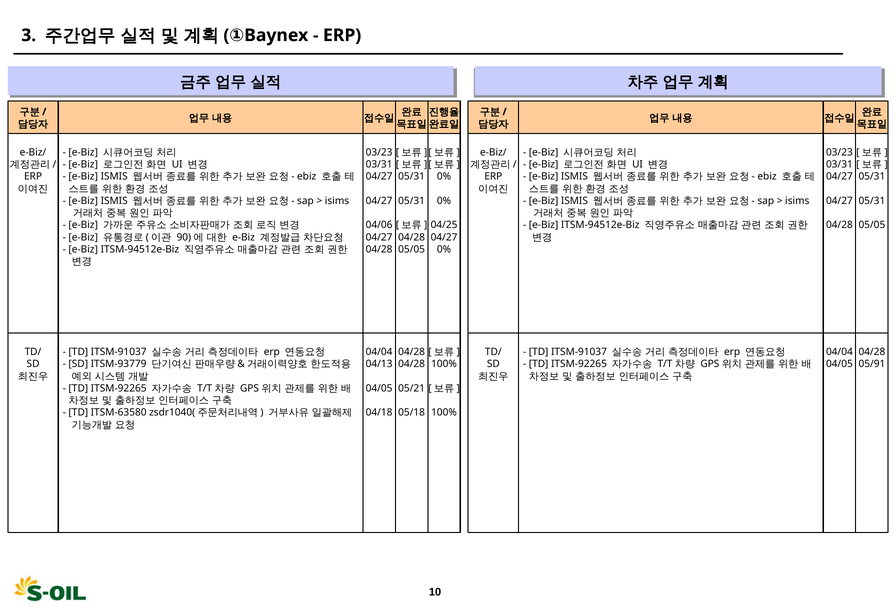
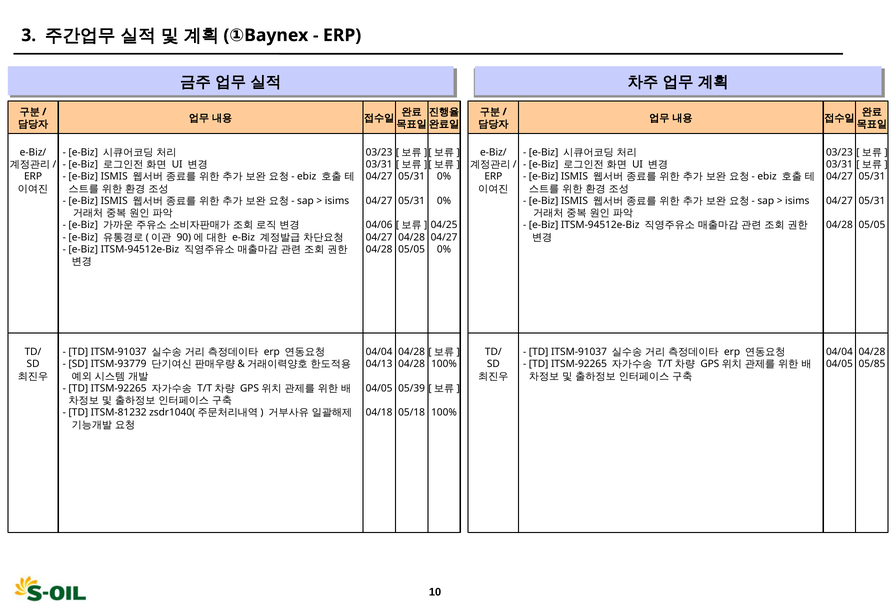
05/91: 05/91 -> 05/85
05/21: 05/21 -> 05/39
ITSM-63580: ITSM-63580 -> ITSM-81232
